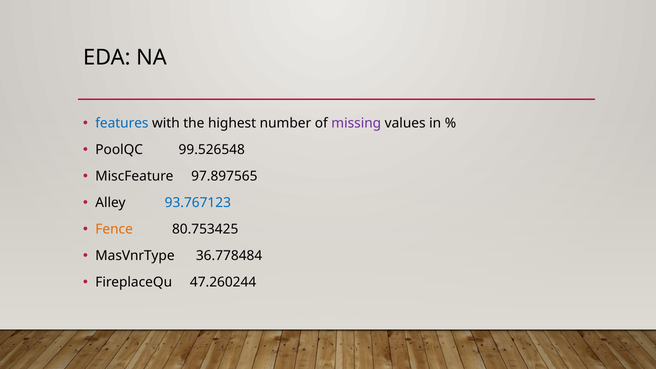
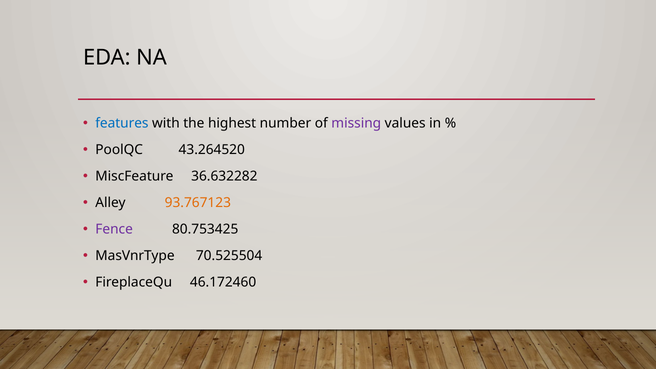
99.526548: 99.526548 -> 43.264520
97.897565: 97.897565 -> 36.632282
93.767123 colour: blue -> orange
Fence colour: orange -> purple
36.778484: 36.778484 -> 70.525504
47.260244: 47.260244 -> 46.172460
